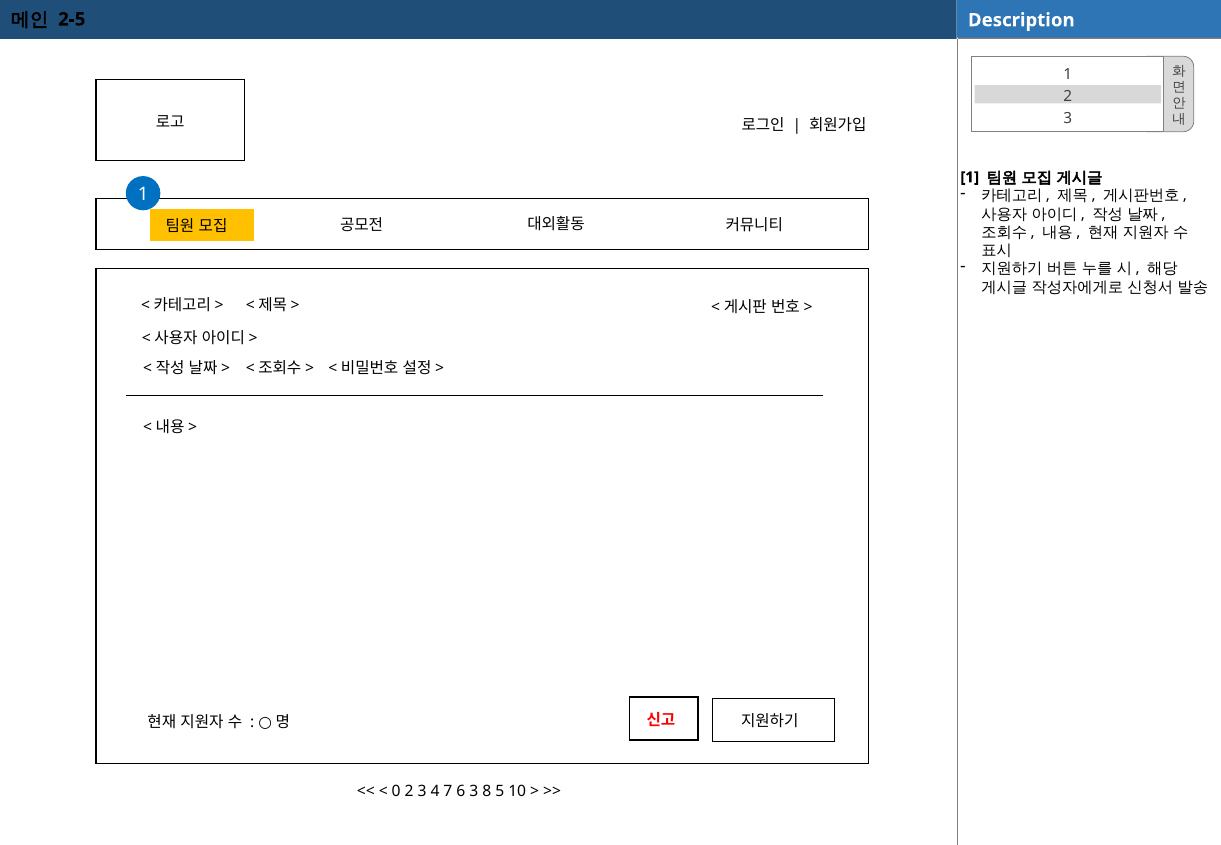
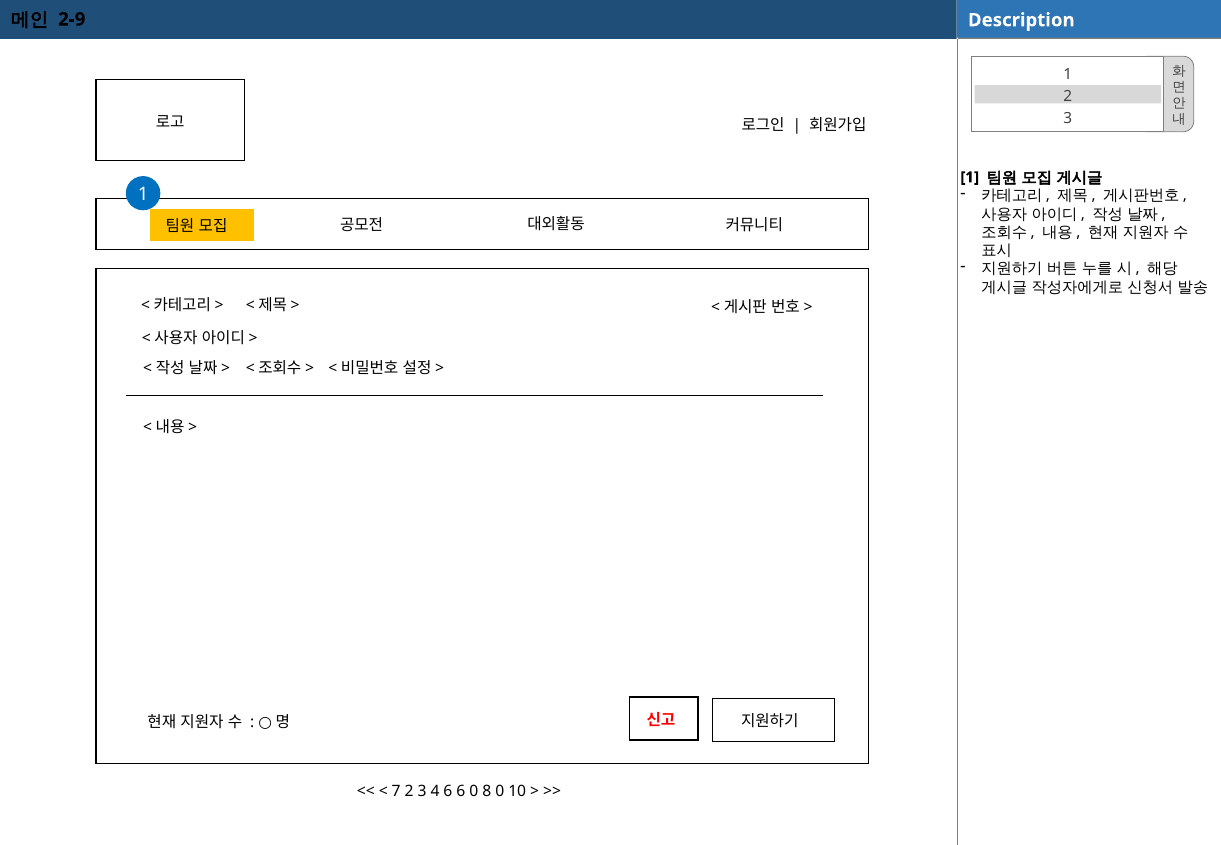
2-5: 2-5 -> 2-9
0: 0 -> 7
4 7: 7 -> 6
6 3: 3 -> 0
8 5: 5 -> 0
